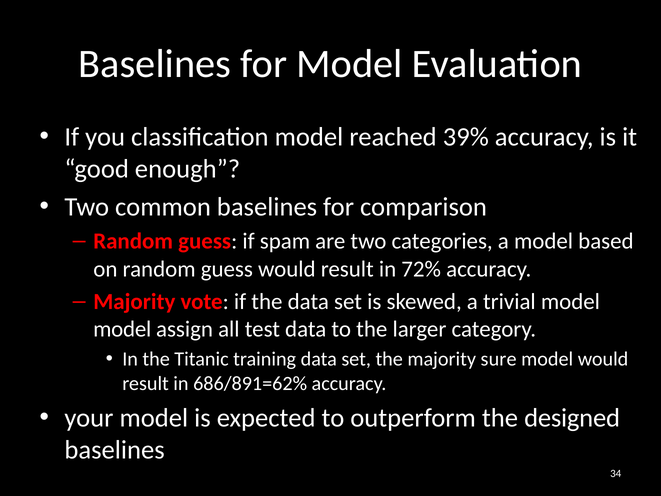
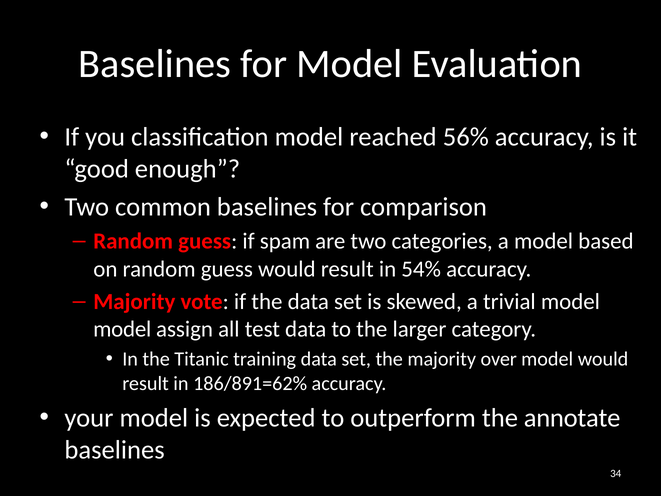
39%: 39% -> 56%
72%: 72% -> 54%
sure: sure -> over
686/891=62%: 686/891=62% -> 186/891=62%
designed: designed -> annotate
